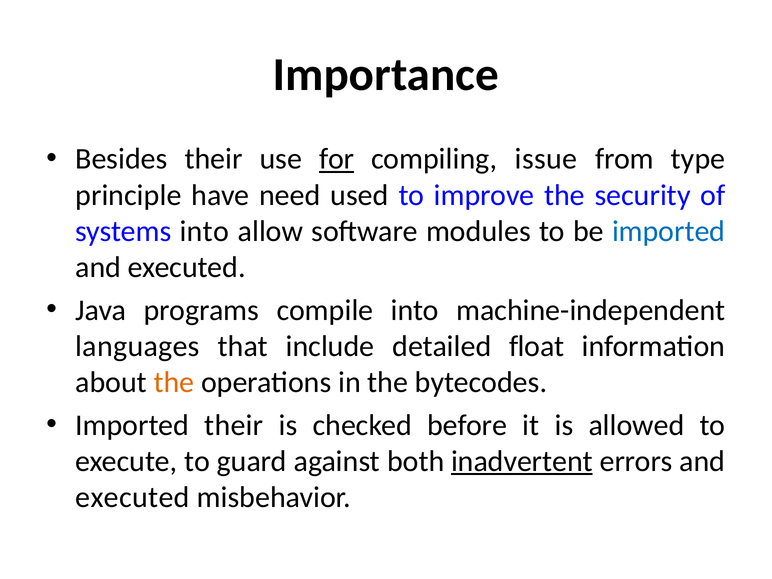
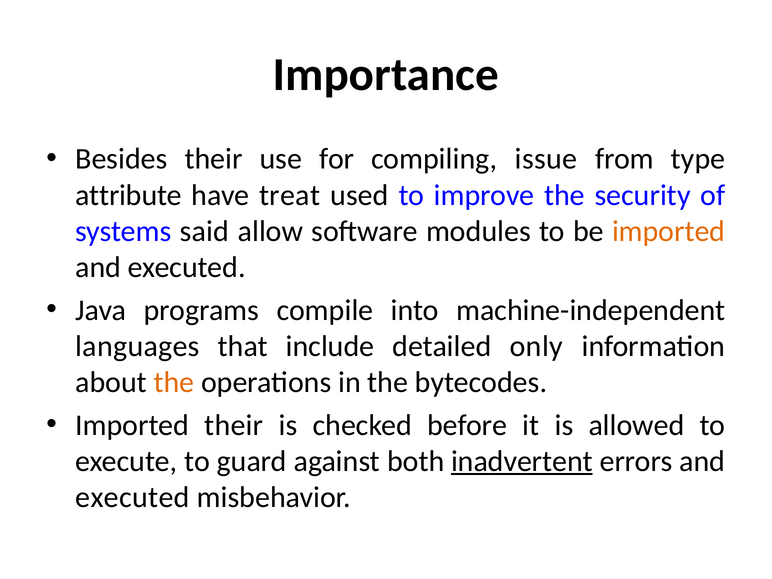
for underline: present -> none
principle: principle -> attribute
need: need -> treat
systems into: into -> said
imported at (669, 231) colour: blue -> orange
float: float -> only
